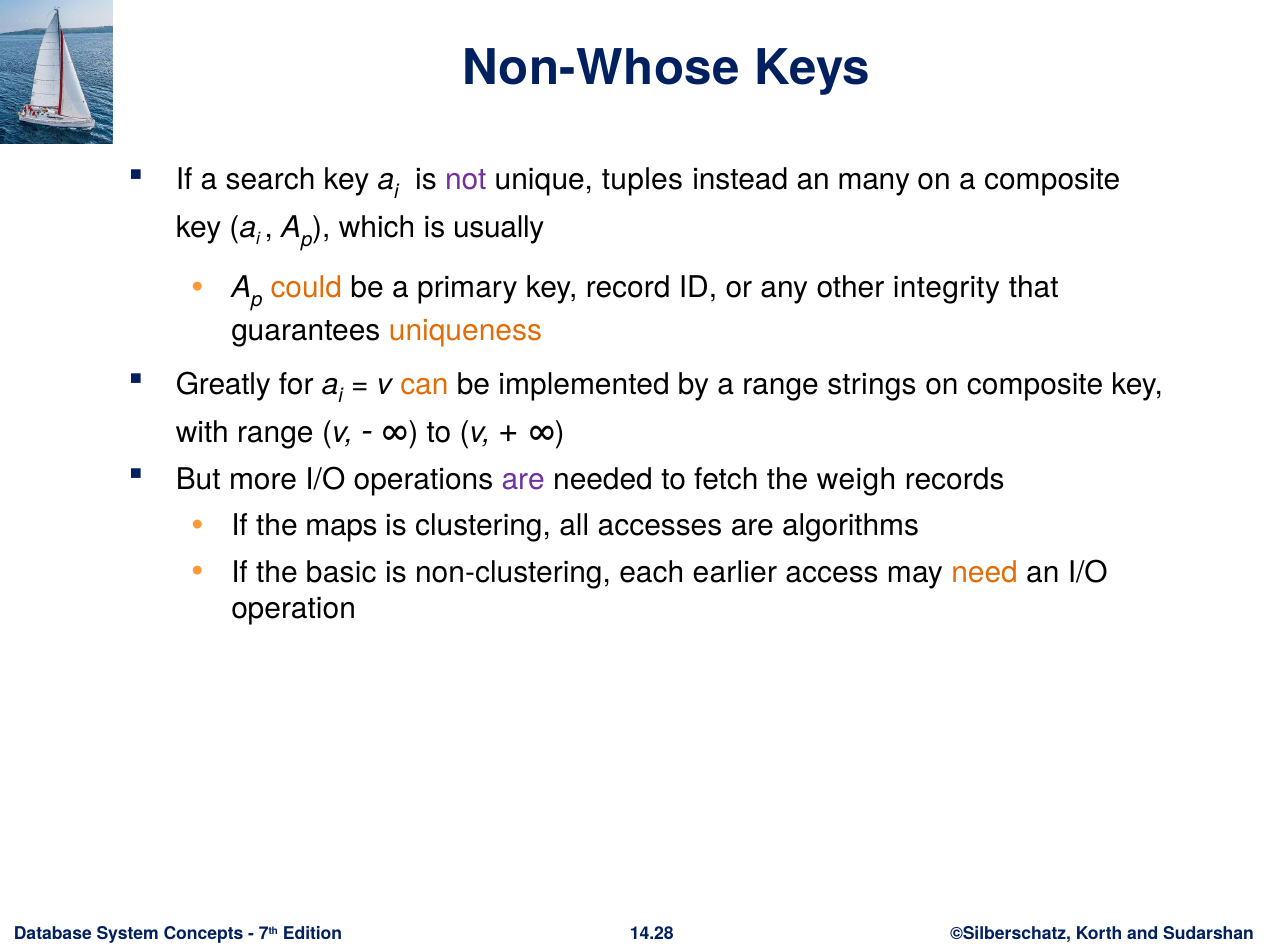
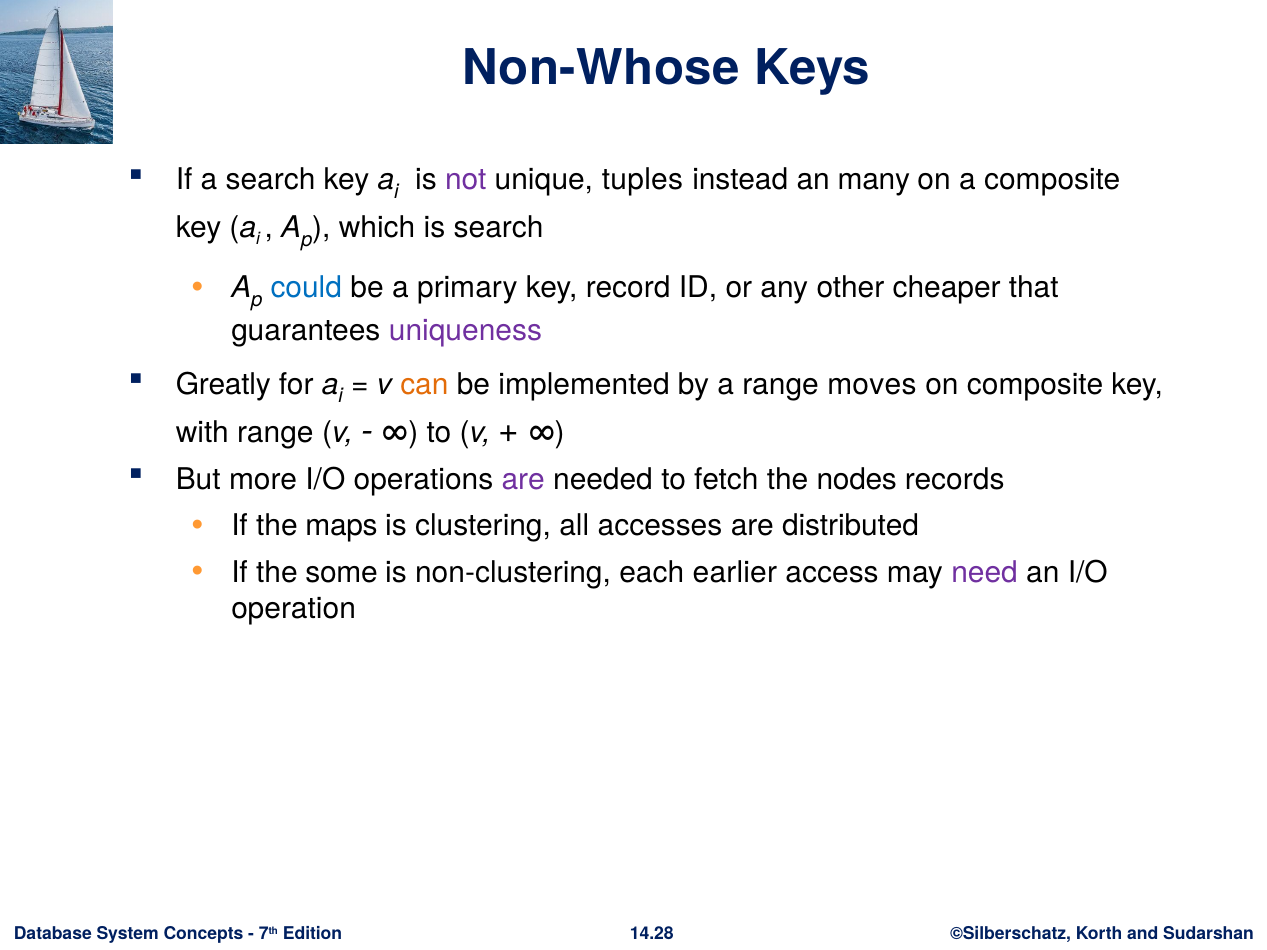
is usually: usually -> search
could colour: orange -> blue
integrity: integrity -> cheaper
uniqueness colour: orange -> purple
strings: strings -> moves
weigh: weigh -> nodes
algorithms: algorithms -> distributed
basic: basic -> some
need colour: orange -> purple
